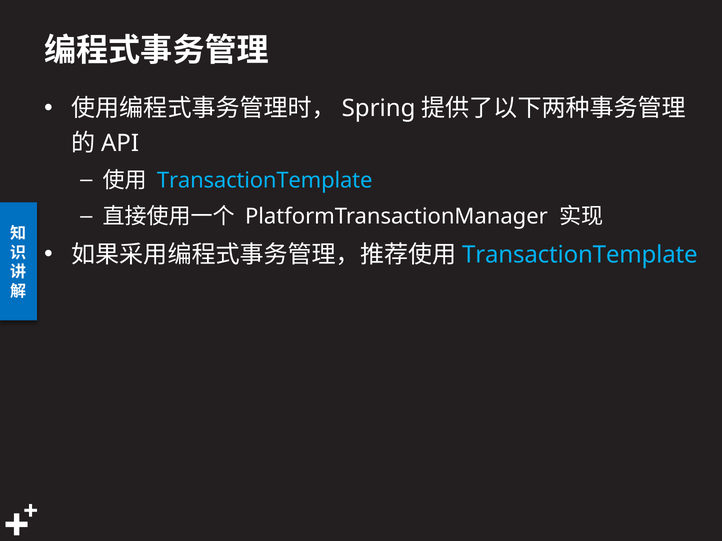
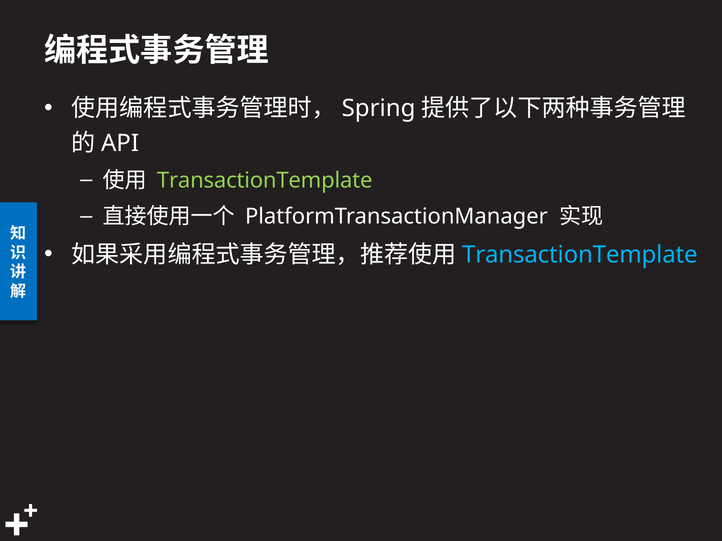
TransactionTemplate at (265, 180) colour: light blue -> light green
